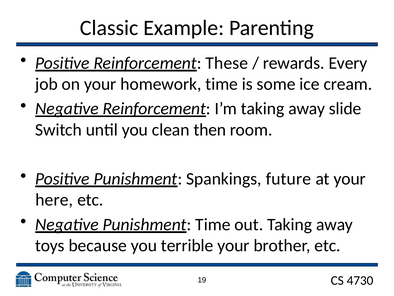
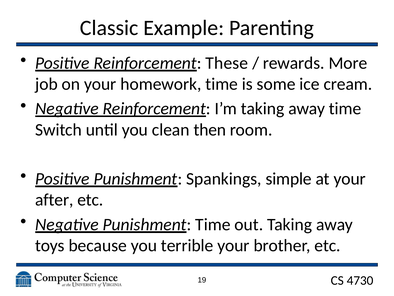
Every: Every -> More
away slide: slide -> time
future: future -> simple
here: here -> after
